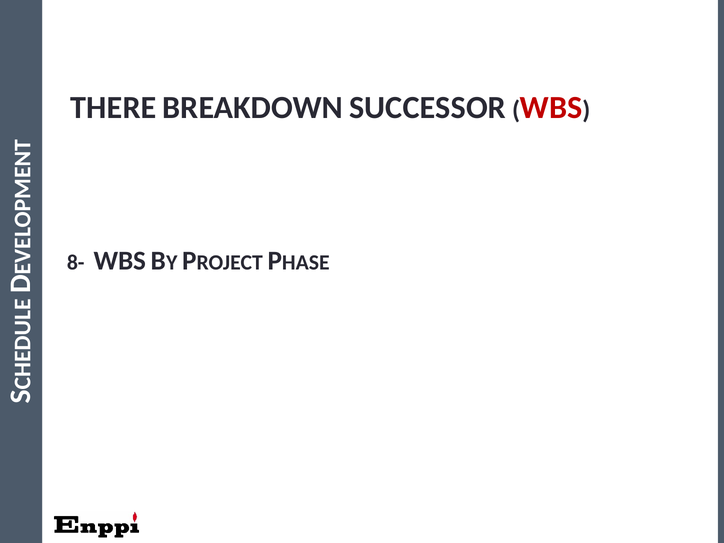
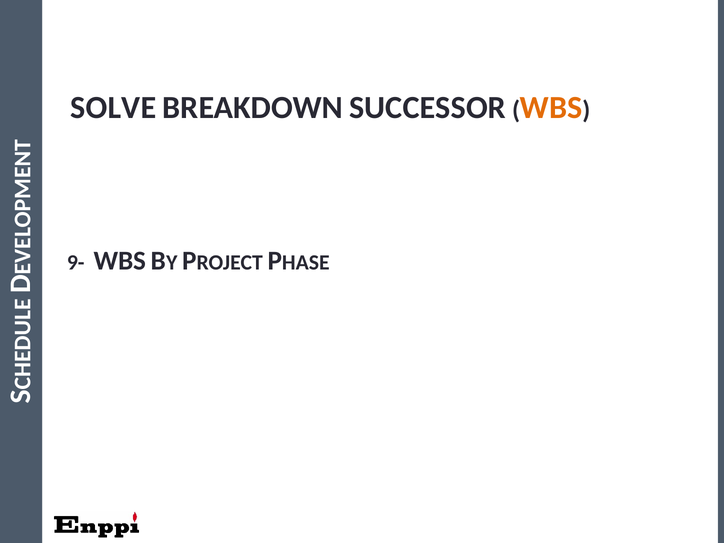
THERE: THERE -> SOLVE
WBS at (551, 108) colour: red -> orange
8-: 8- -> 9-
